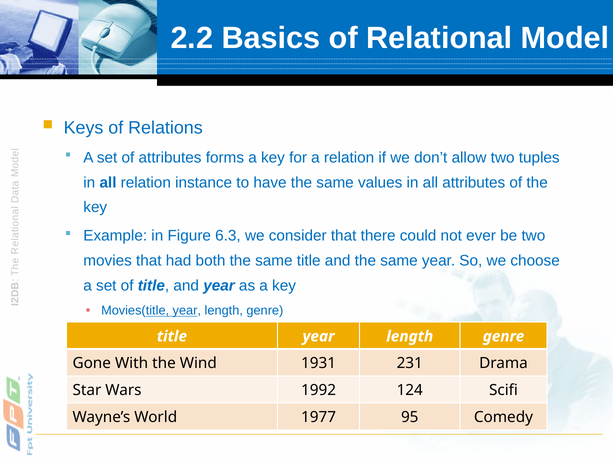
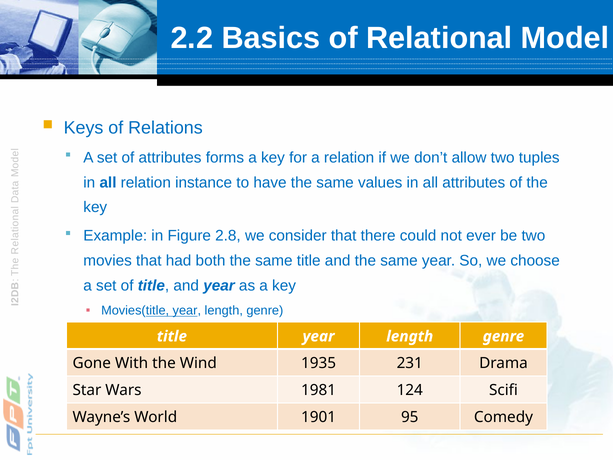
6.3: 6.3 -> 2.8
1931: 1931 -> 1935
1992: 1992 -> 1981
1977: 1977 -> 1901
